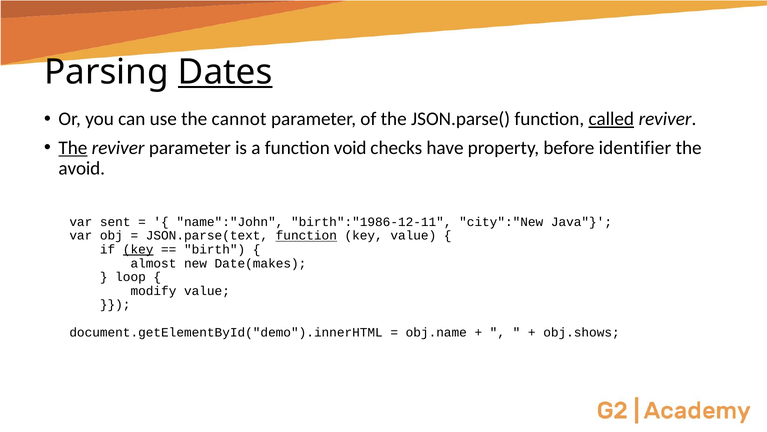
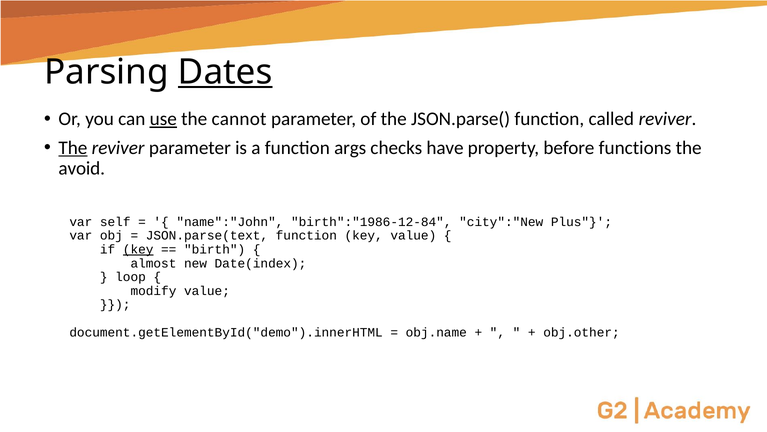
use underline: none -> present
called underline: present -> none
void: void -> args
identifier: identifier -> functions
sent: sent -> self
birth":"1986-12-11: birth":"1986-12-11 -> birth":"1986-12-84
Java: Java -> Plus
function at (306, 235) underline: present -> none
Date(makes: Date(makes -> Date(index
obj.shows: obj.shows -> obj.other
